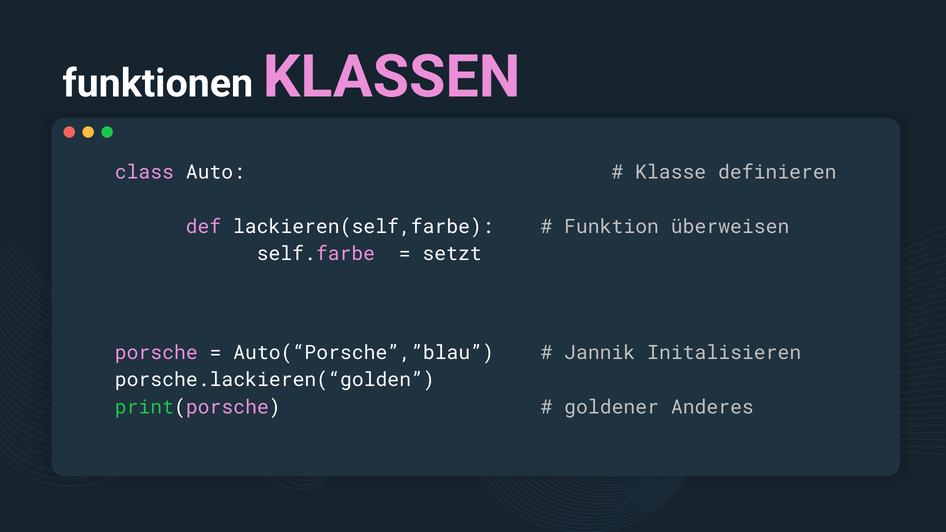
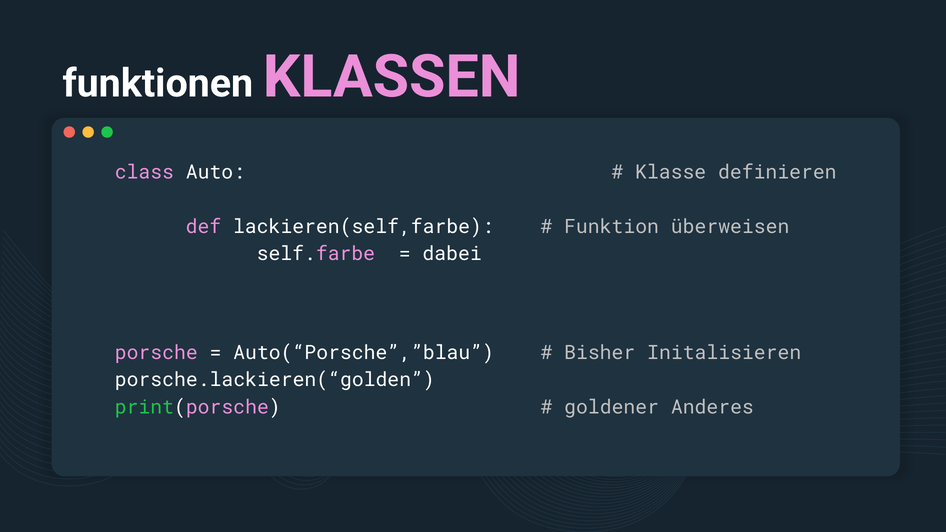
setzt: setzt -> dabei
Jannik: Jannik -> Bisher
